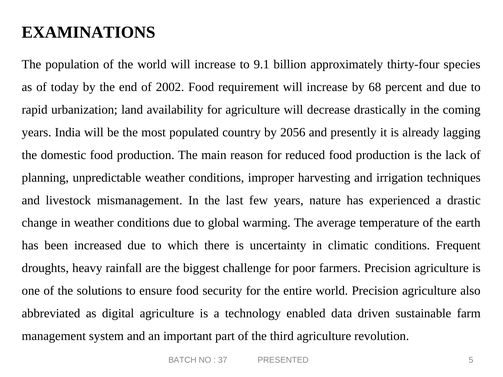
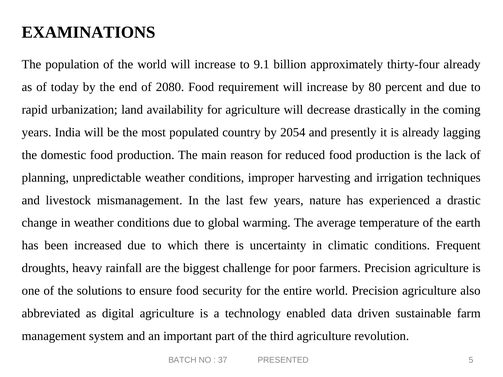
thirty-four species: species -> already
2002: 2002 -> 2080
68: 68 -> 80
2056: 2056 -> 2054
